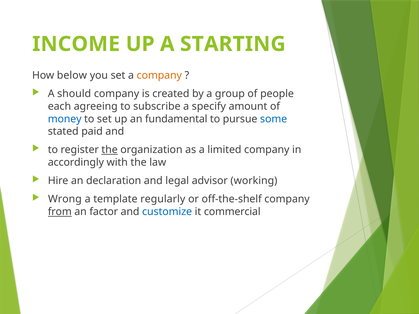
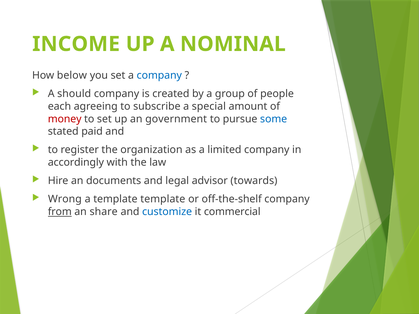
STARTING: STARTING -> NOMINAL
company at (159, 75) colour: orange -> blue
specify: specify -> special
money colour: blue -> red
fundamental: fundamental -> government
the at (110, 150) underline: present -> none
declaration: declaration -> documents
working: working -> towards
template regularly: regularly -> template
factor: factor -> share
